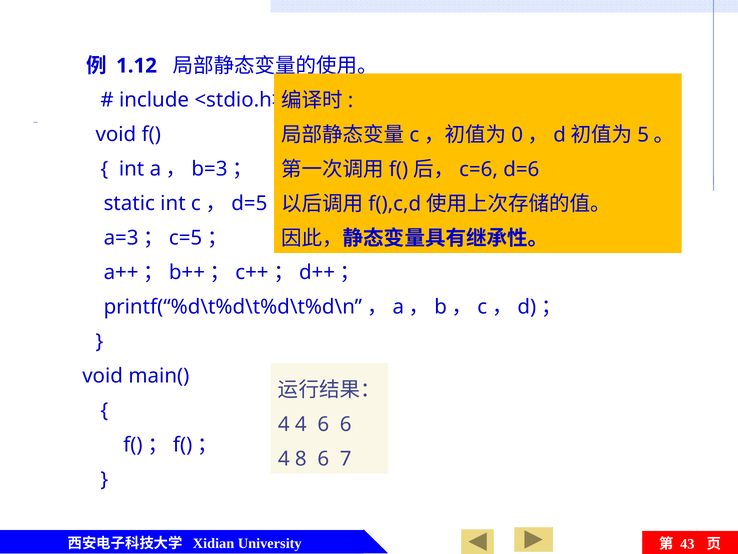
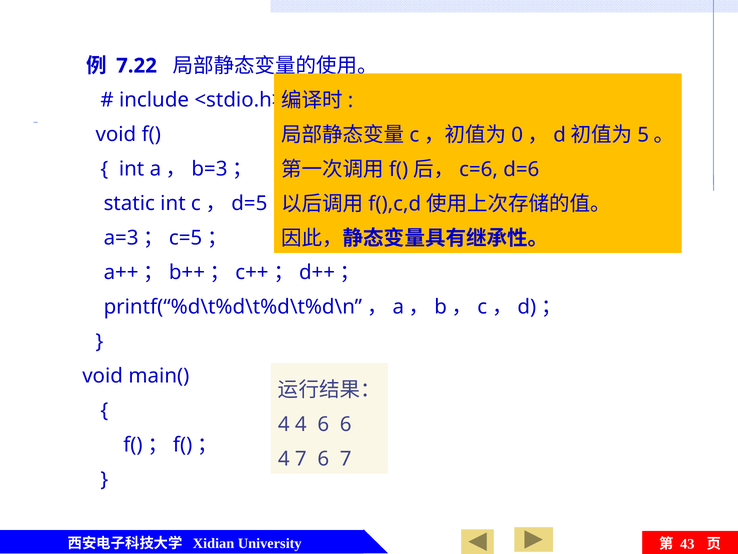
1.12: 1.12 -> 7.22
4 8: 8 -> 7
